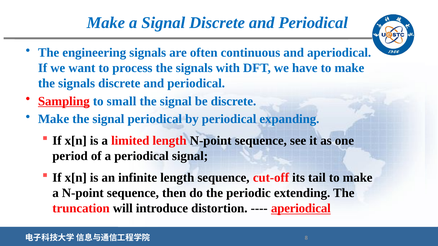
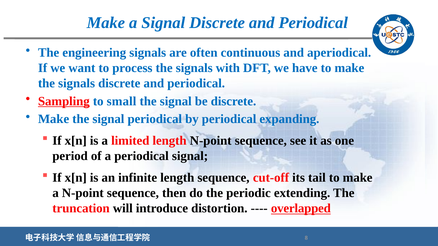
aperiodical at (301, 209): aperiodical -> overlapped
